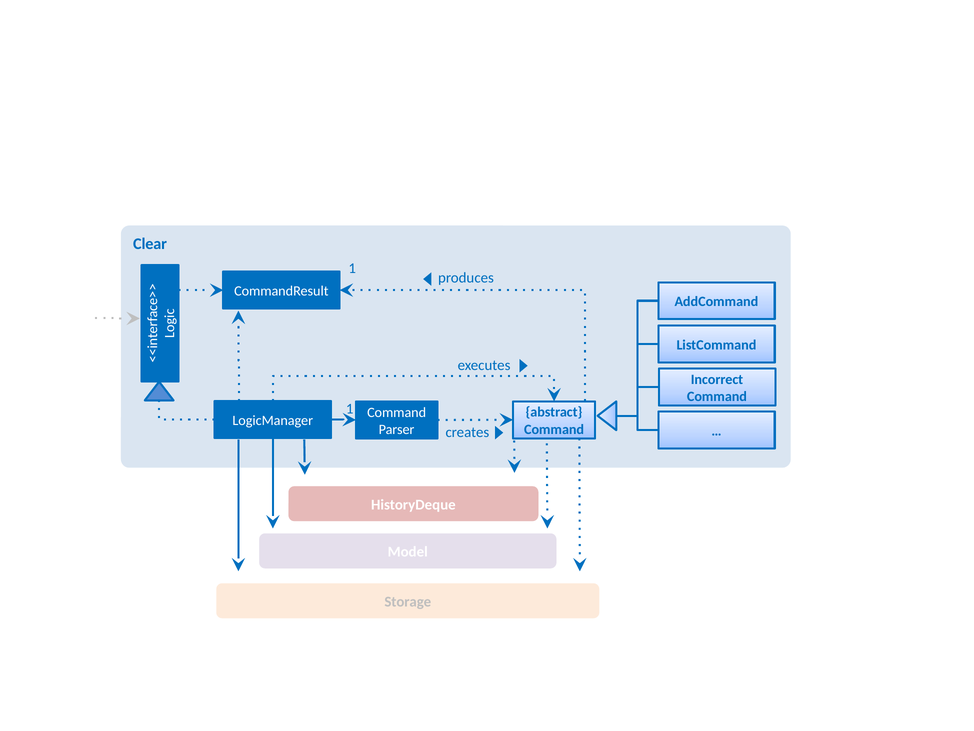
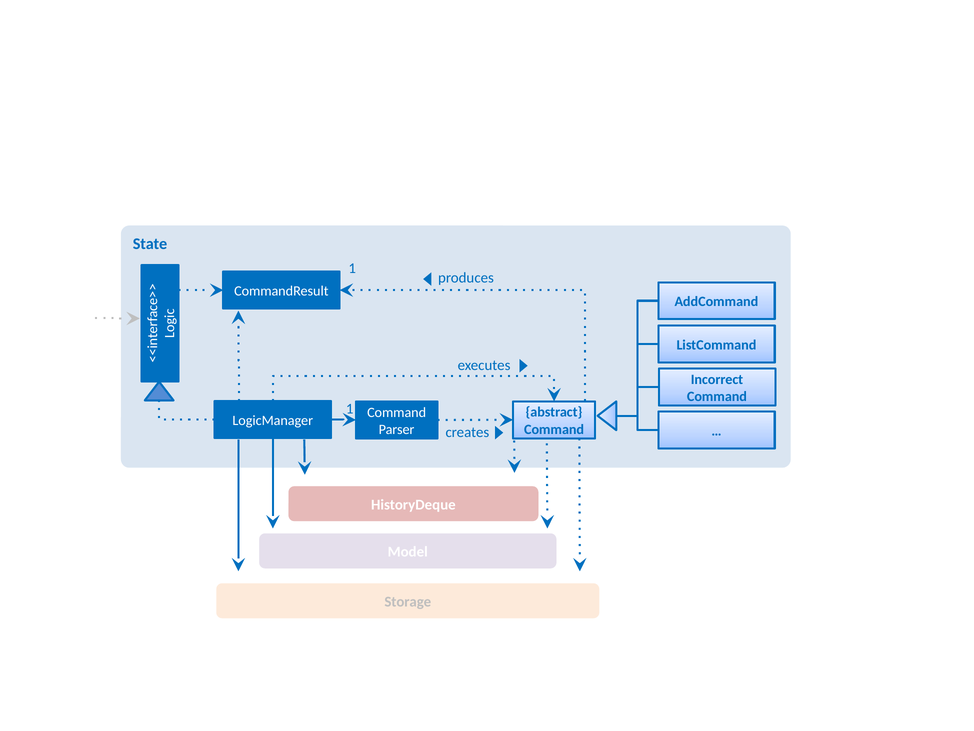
Clear: Clear -> State
